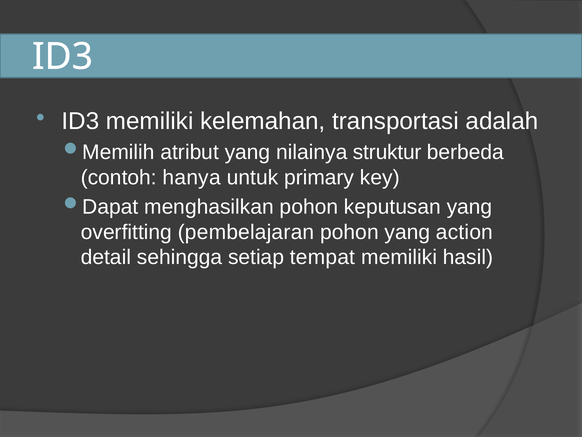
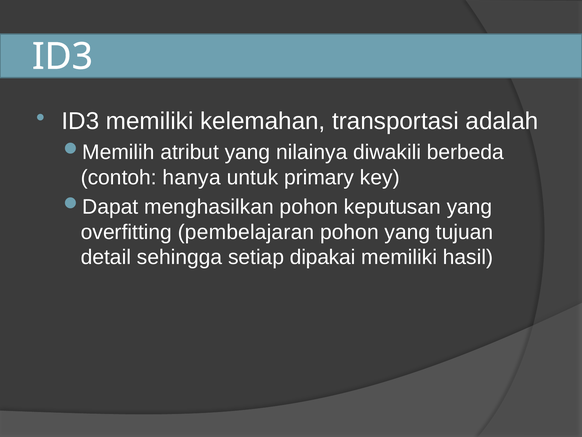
struktur: struktur -> diwakili
action: action -> tujuan
tempat: tempat -> dipakai
